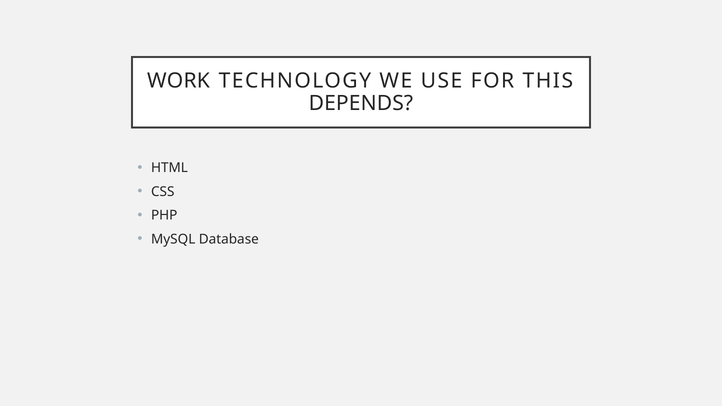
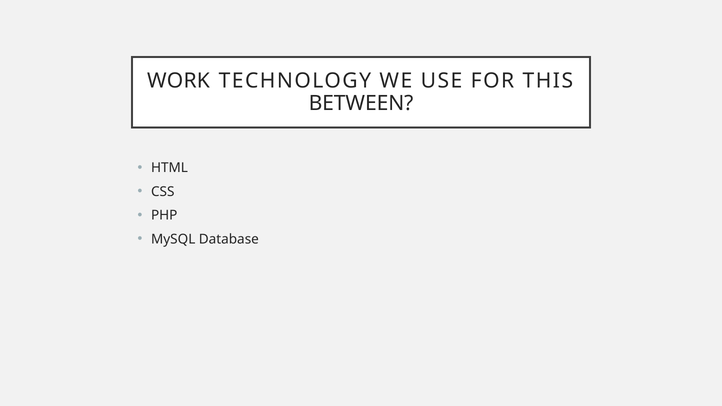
DEPENDS: DEPENDS -> BETWEEN
